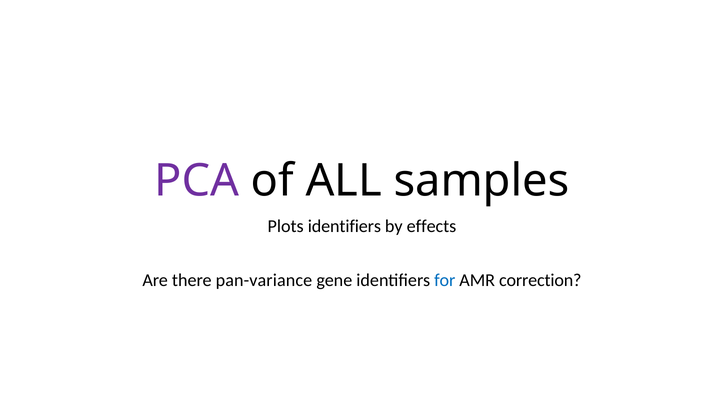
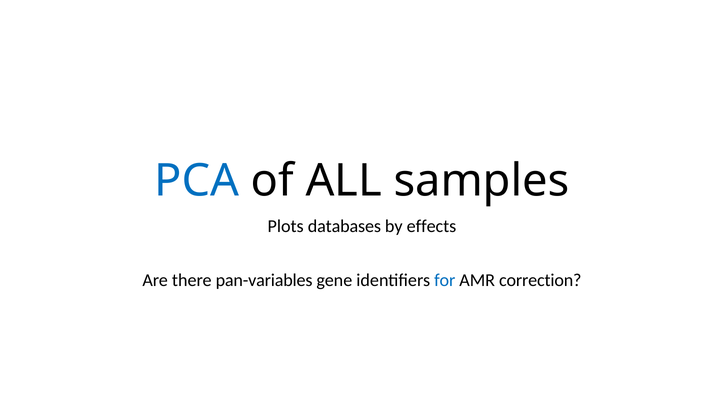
PCA colour: purple -> blue
Plots identifiers: identifiers -> databases
pan-variance: pan-variance -> pan-variables
